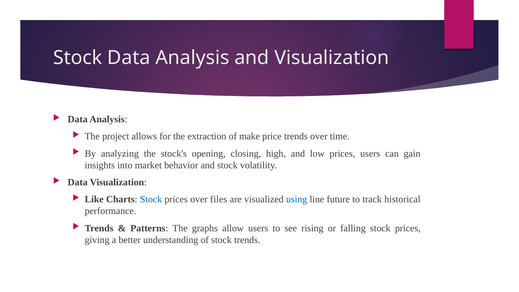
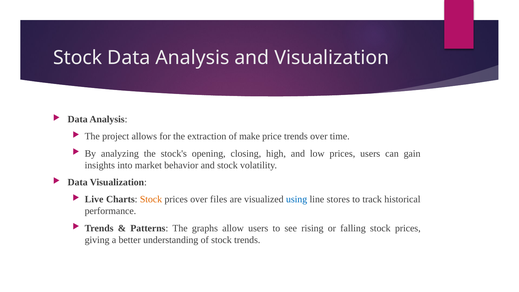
Like: Like -> Live
Stock at (151, 199) colour: blue -> orange
future: future -> stores
